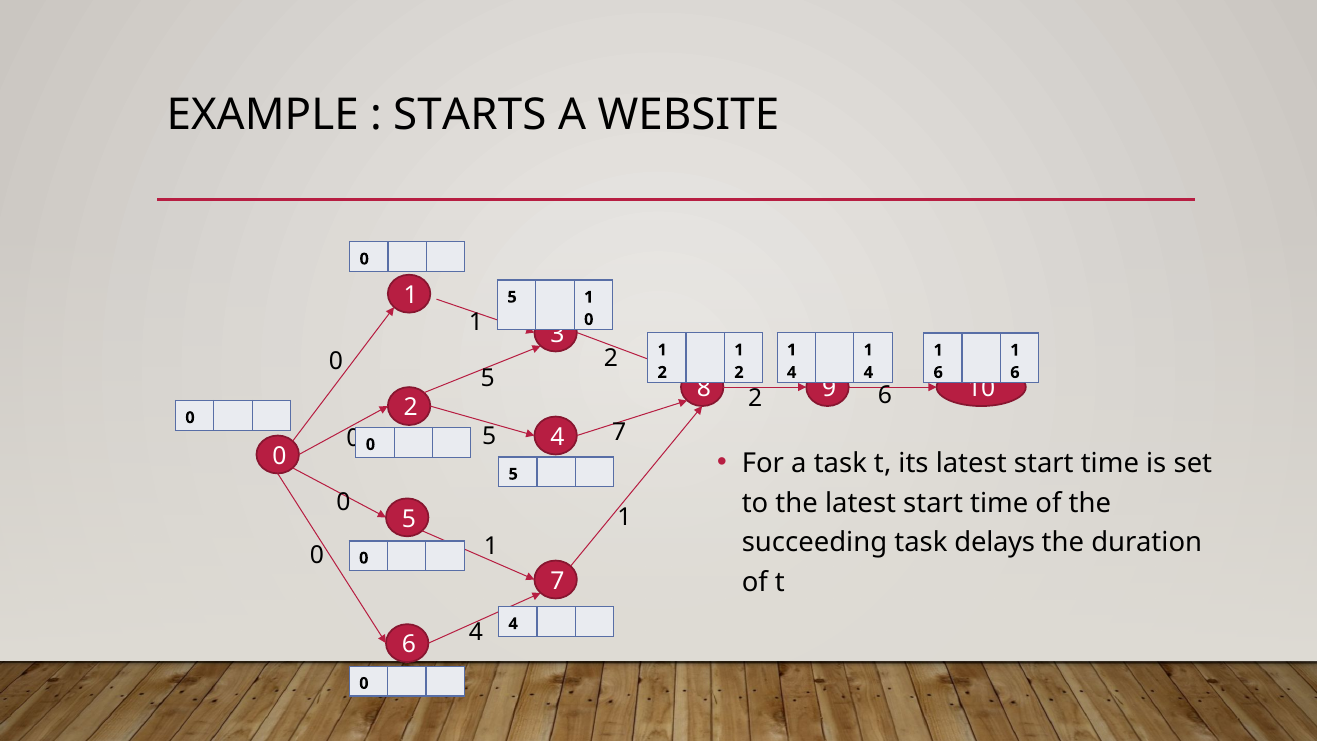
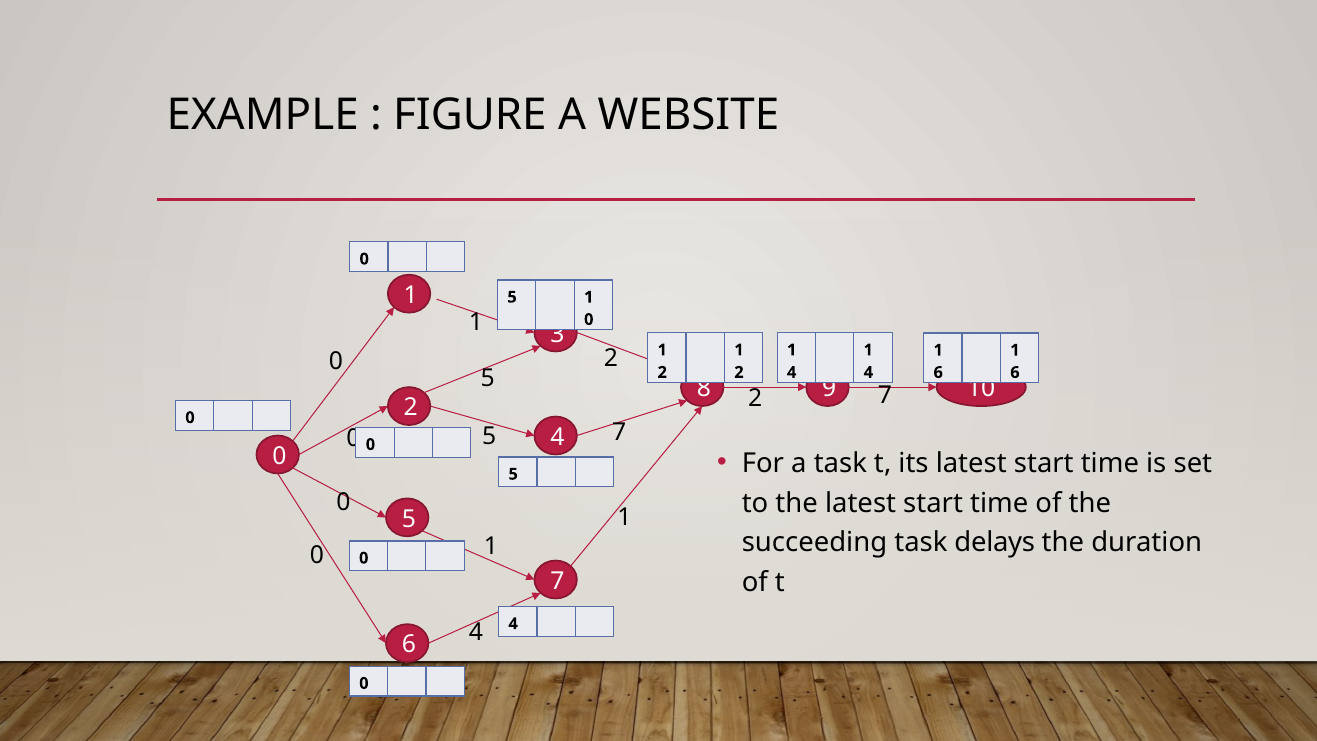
STARTS: STARTS -> FIGURE
6 at (885, 395): 6 -> 7
